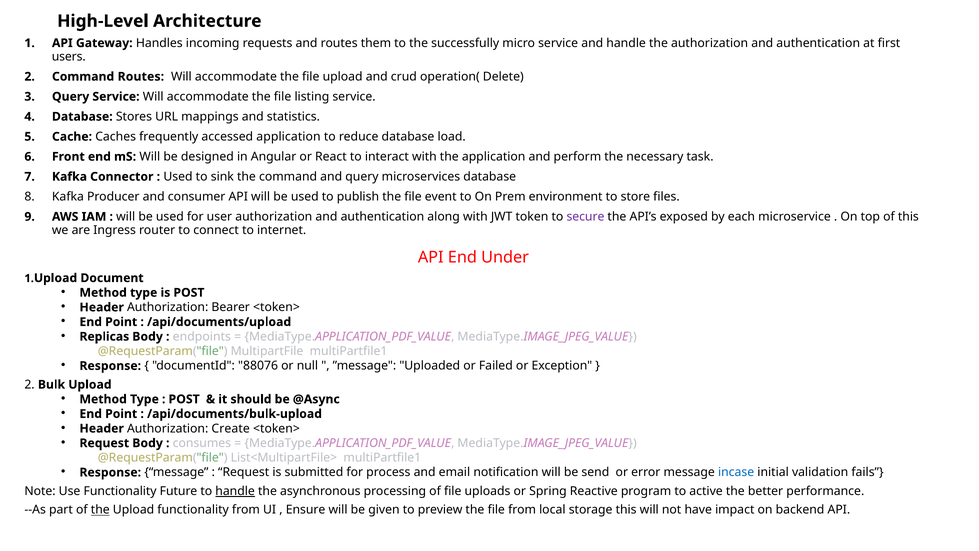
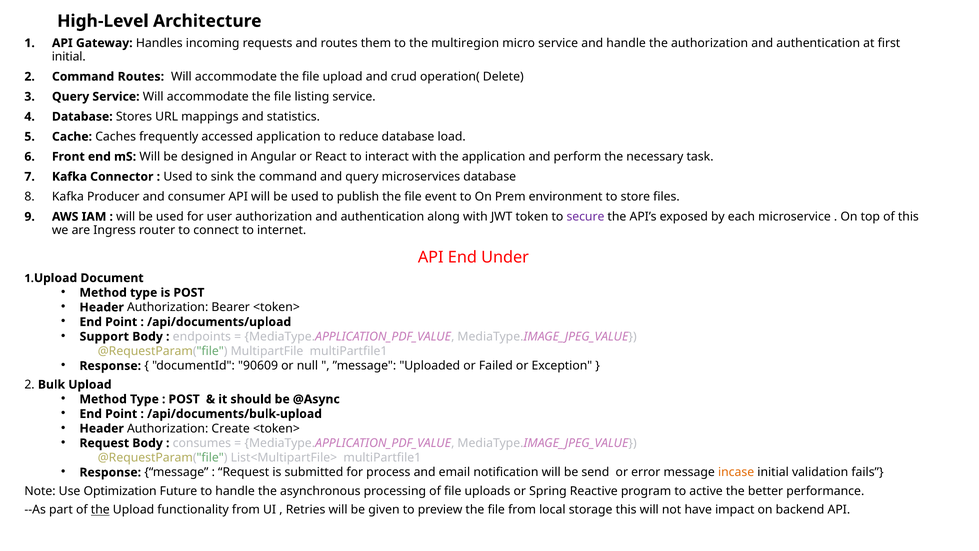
successfully: successfully -> multiregion
users at (69, 57): users -> initial
Replicas: Replicas -> Support
88076: 88076 -> 90609
incase colour: blue -> orange
Use Functionality: Functionality -> Optimization
handle at (235, 491) underline: present -> none
Ensure: Ensure -> Retries
